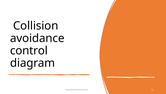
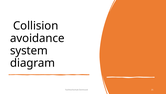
control: control -> system
